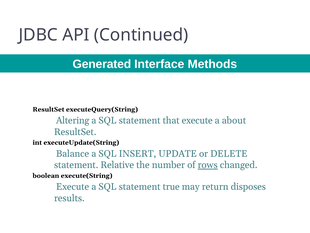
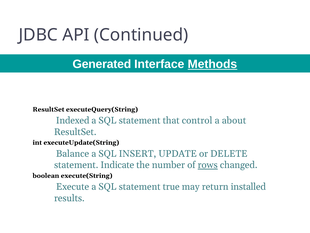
Methods underline: none -> present
Altering: Altering -> Indexed
that execute: execute -> control
Relative: Relative -> Indicate
disposes: disposes -> installed
